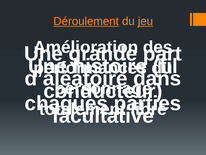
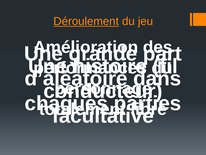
jeu underline: present -> none
